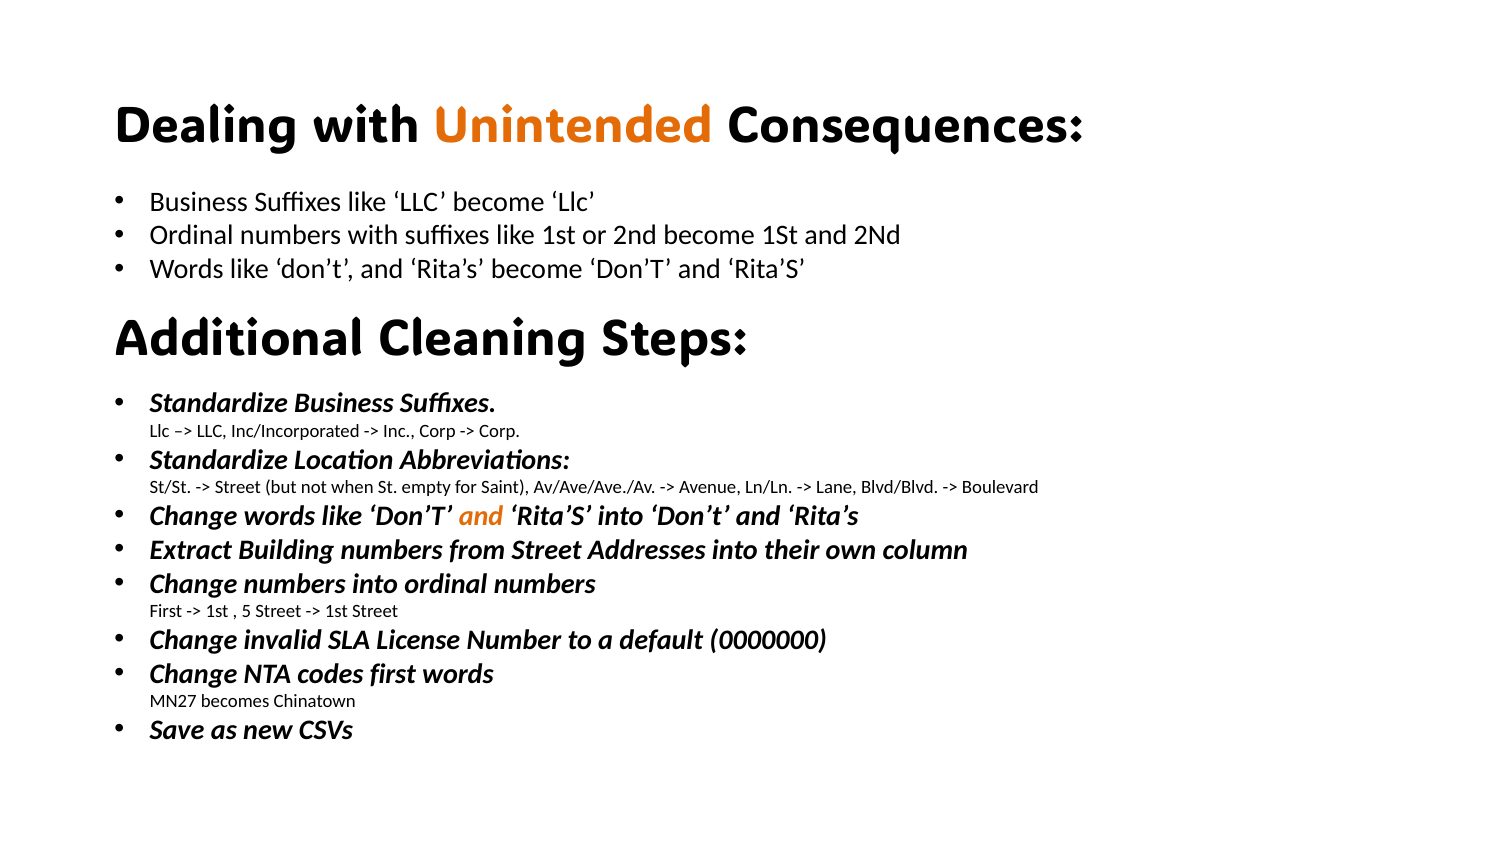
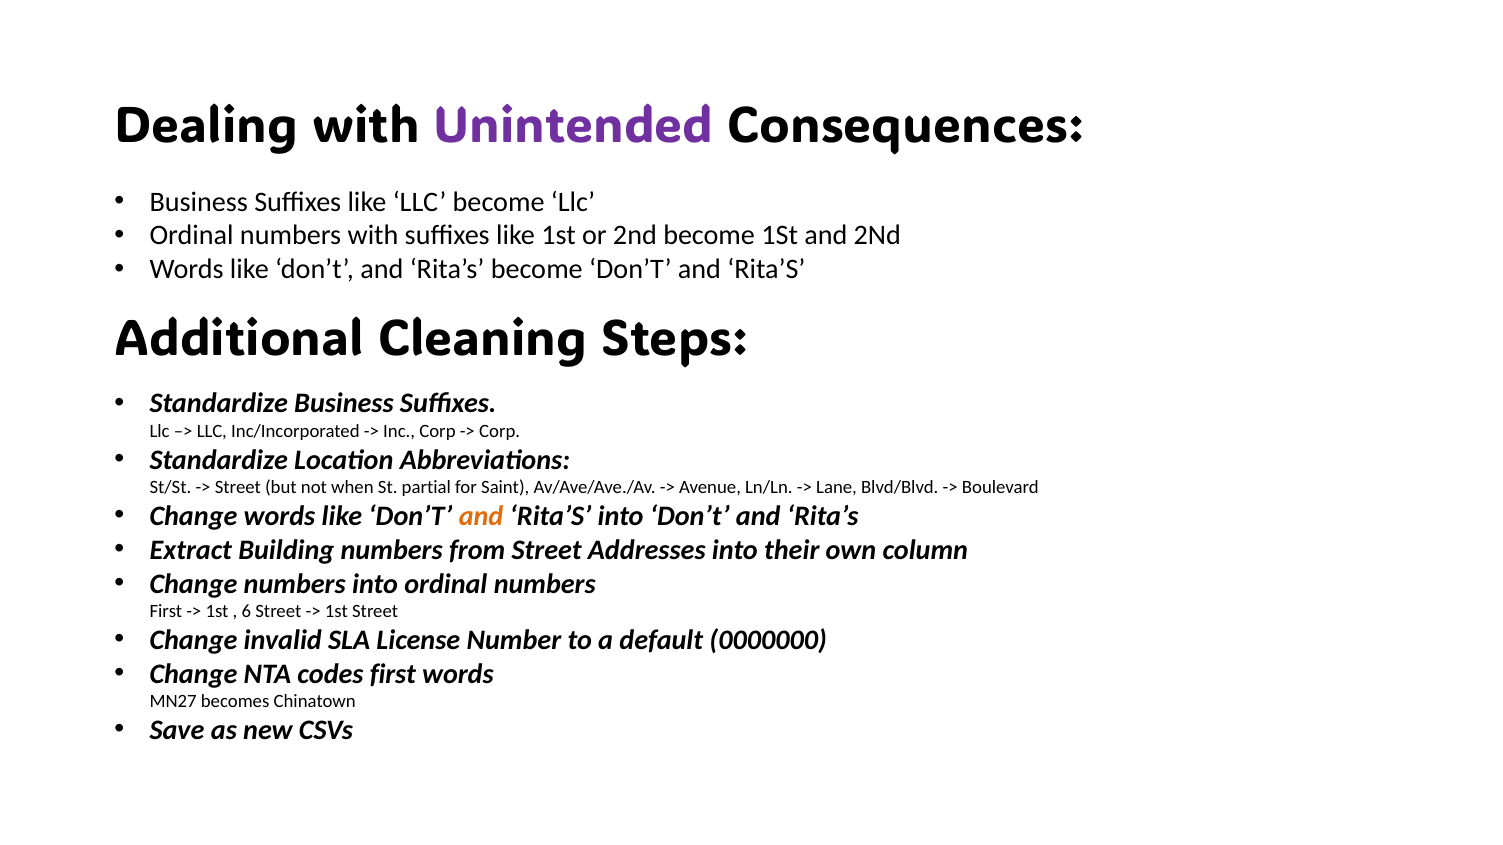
Unintended colour: orange -> purple
empty: empty -> partial
5: 5 -> 6
